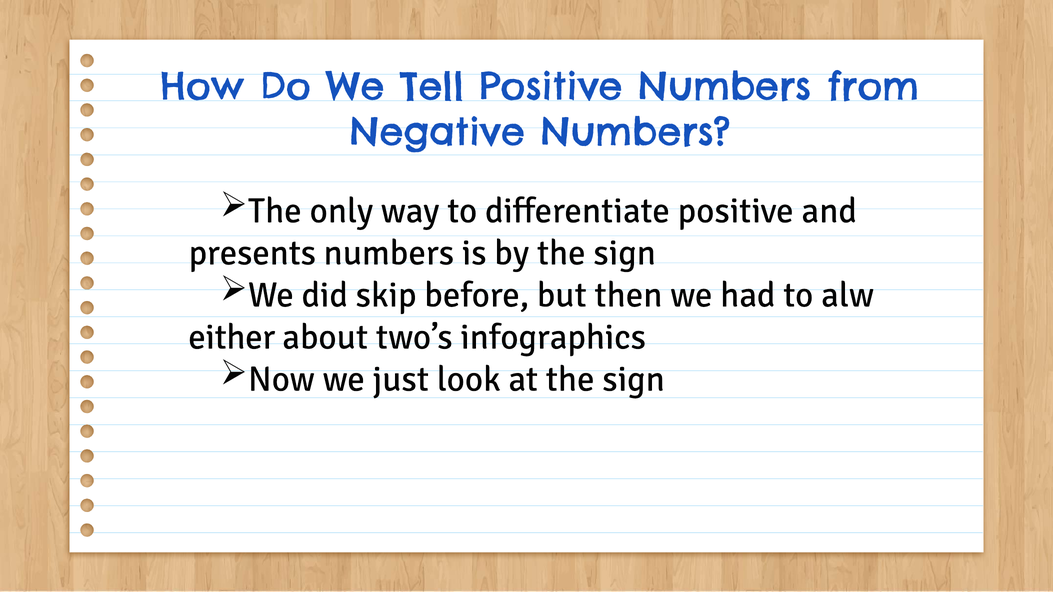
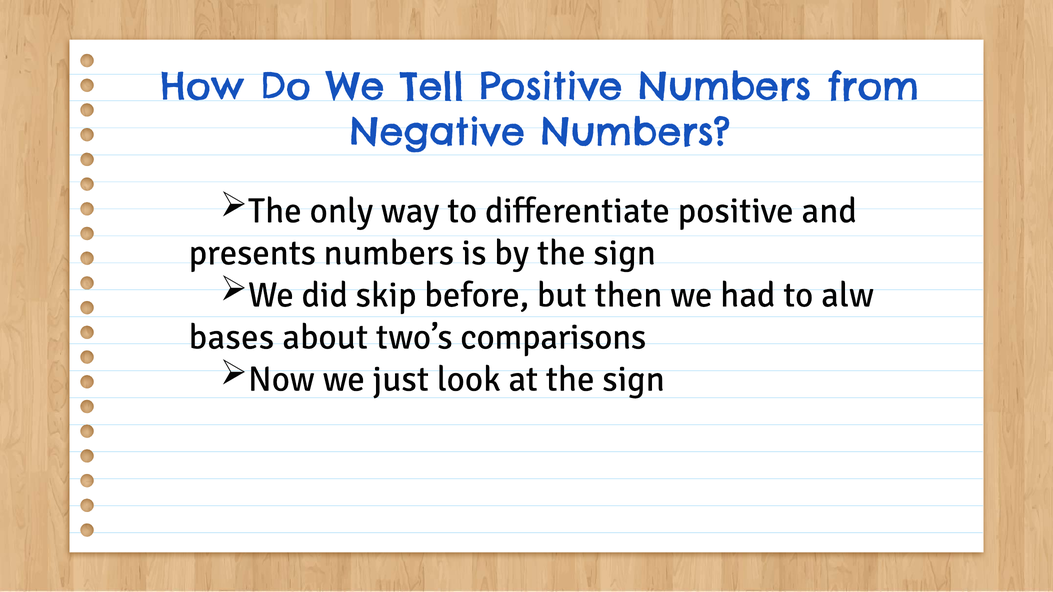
either: either -> bases
infographics: infographics -> comparisons
